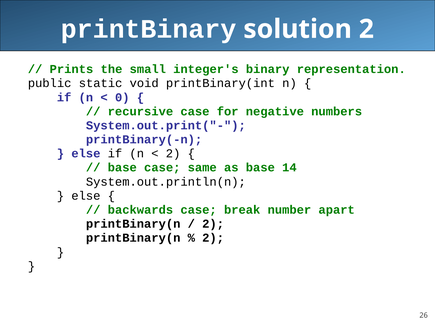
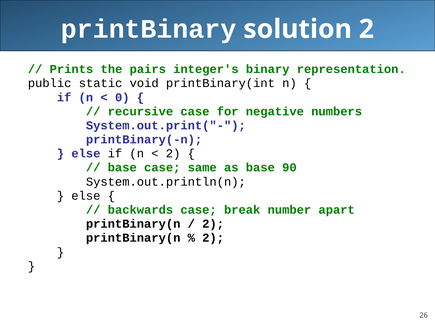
small: small -> pairs
14: 14 -> 90
